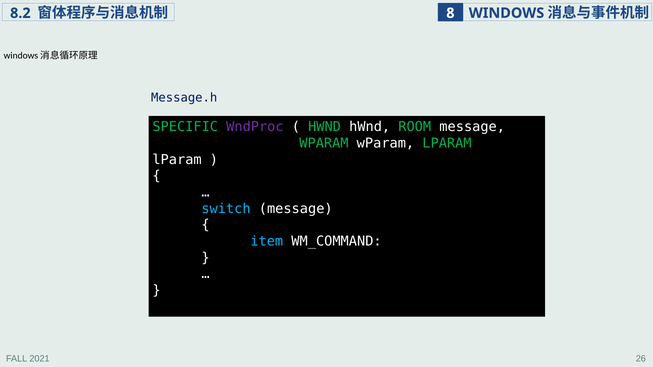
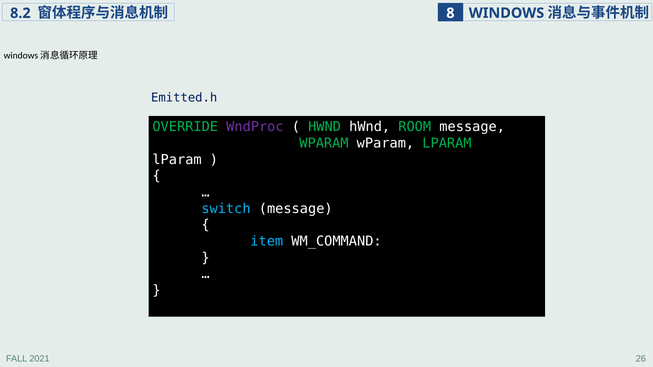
Message.h: Message.h -> Emitted.h
SPECIFIC: SPECIFIC -> OVERRIDE
